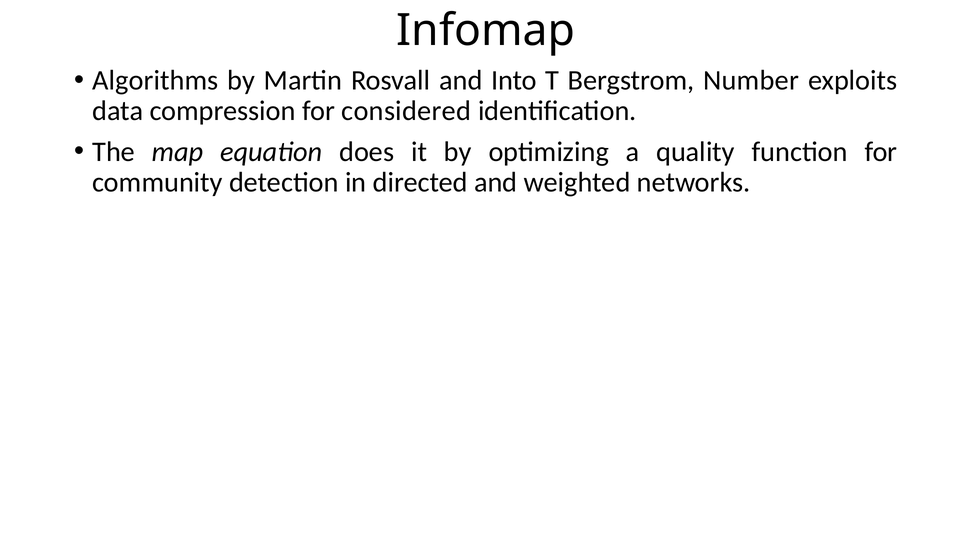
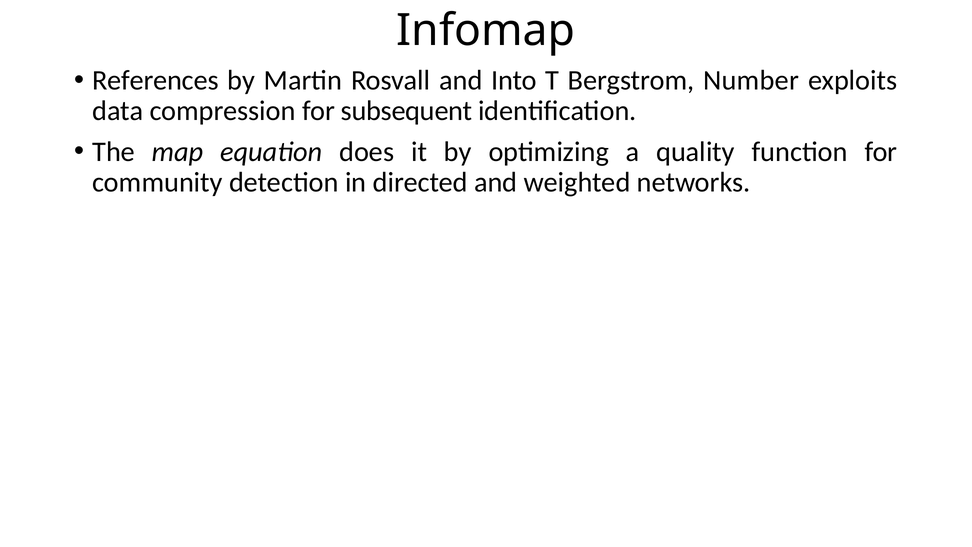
Algorithms: Algorithms -> References
considered: considered -> subsequent
